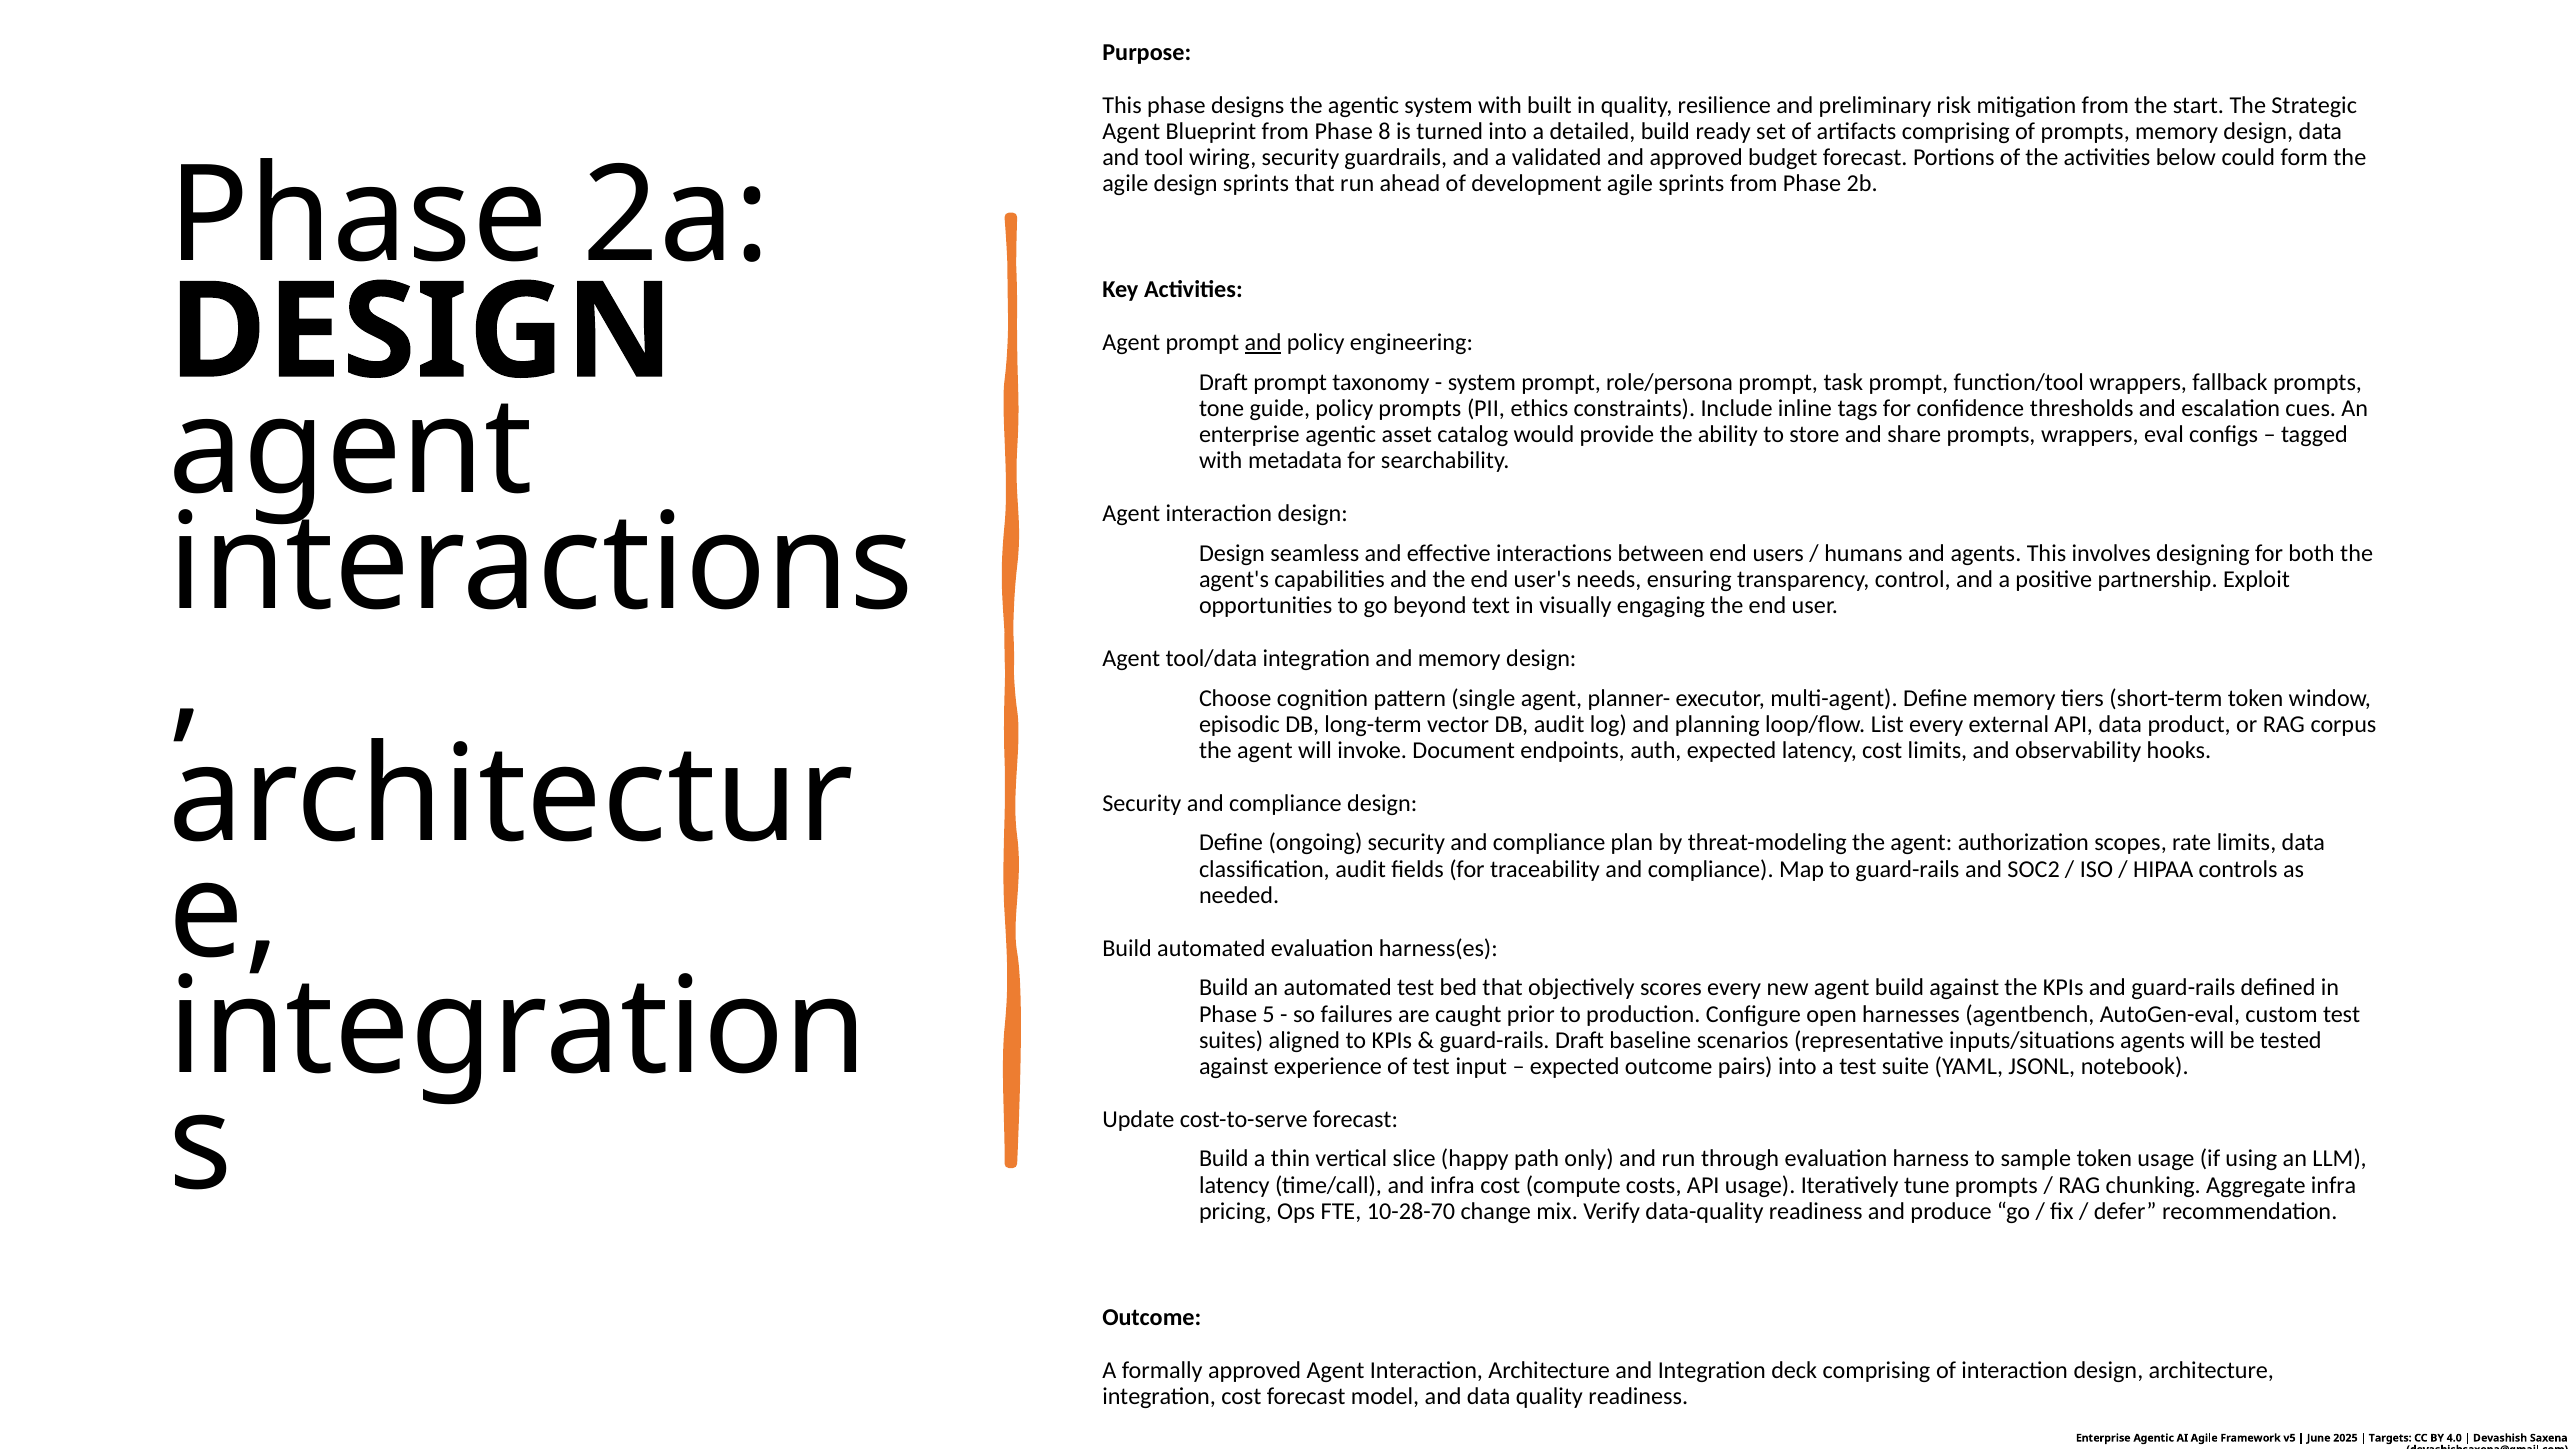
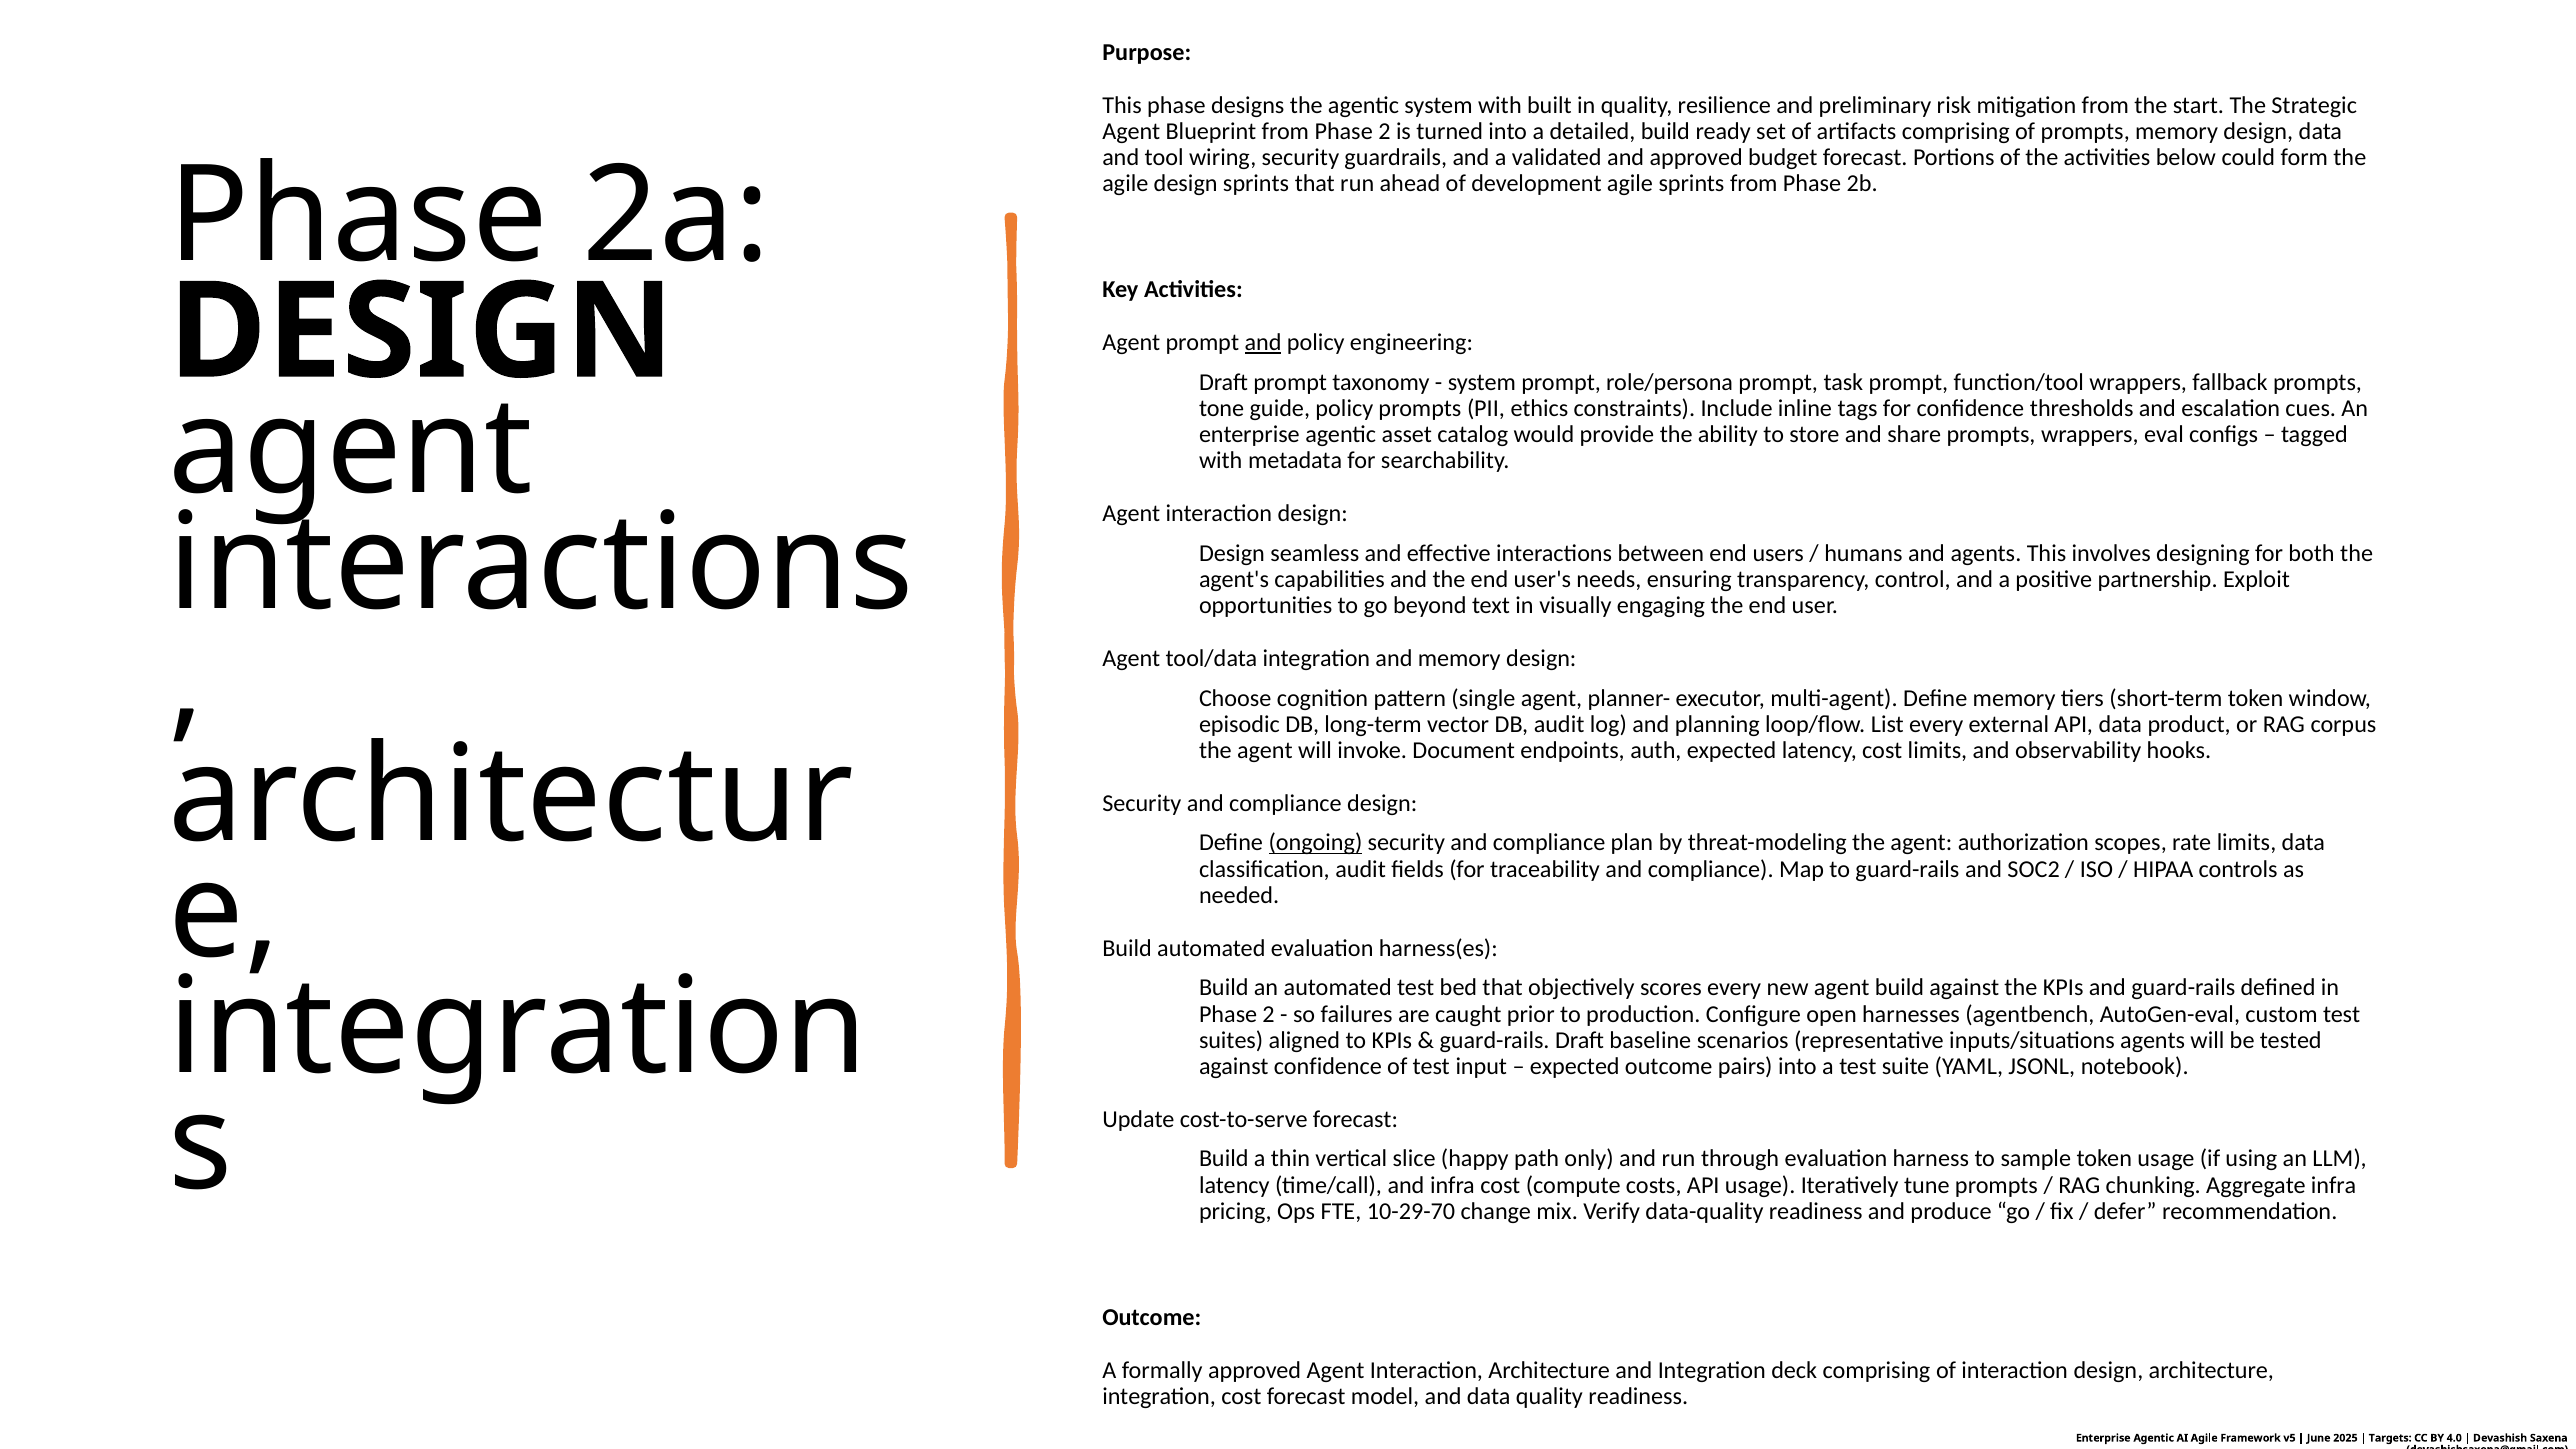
from Phase 8: 8 -> 2
ongoing underline: none -> present
5 at (1269, 1014): 5 -> 2
against experience: experience -> confidence
10-28-70: 10-28-70 -> 10-29-70
